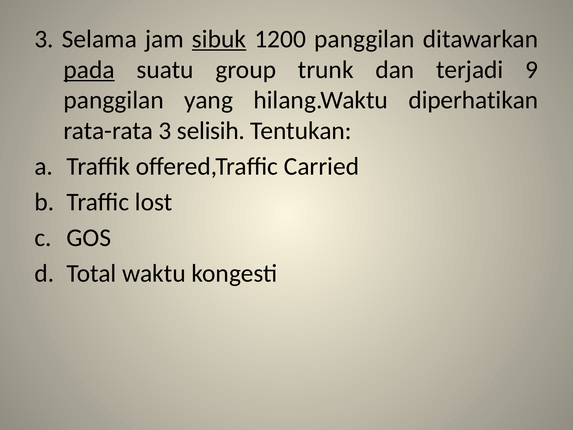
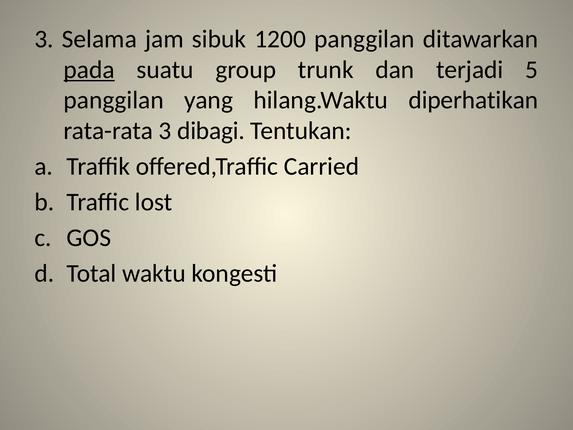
sibuk underline: present -> none
9: 9 -> 5
selisih: selisih -> dibagi
